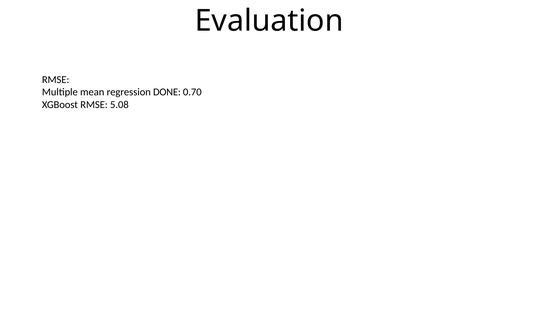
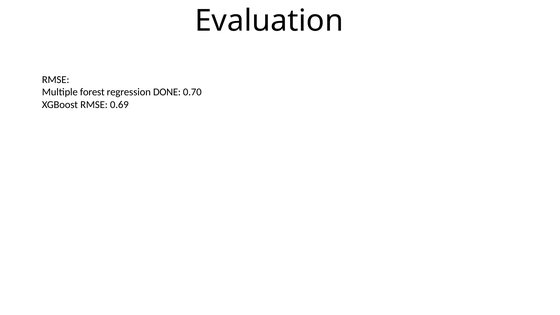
mean: mean -> forest
5.08: 5.08 -> 0.69
